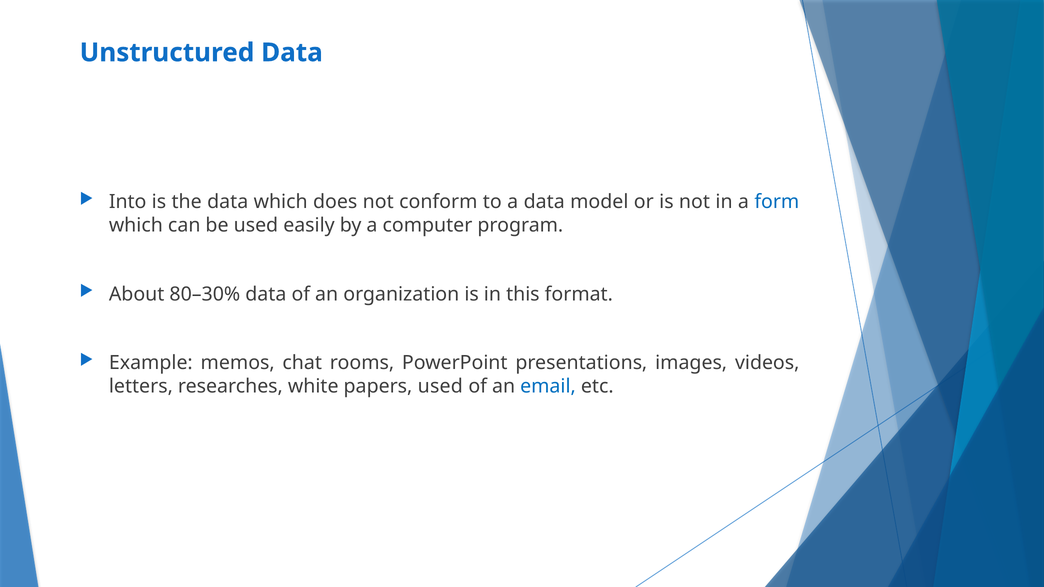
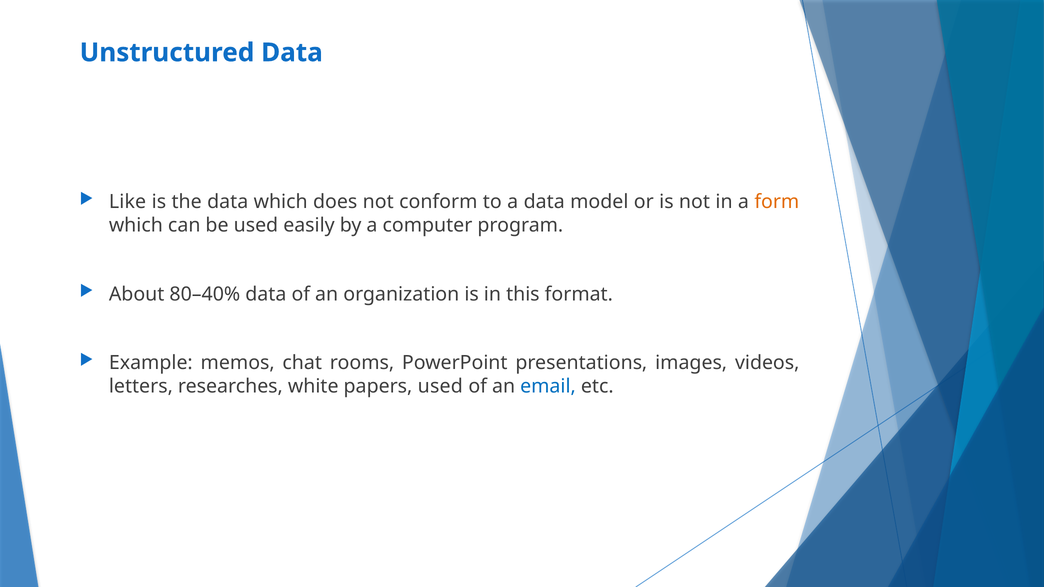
Into: Into -> Like
form colour: blue -> orange
80–30%: 80–30% -> 80–40%
